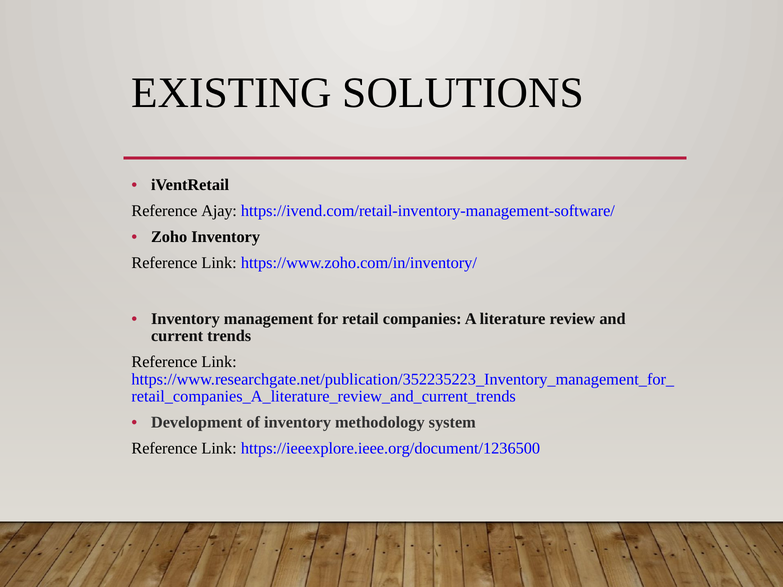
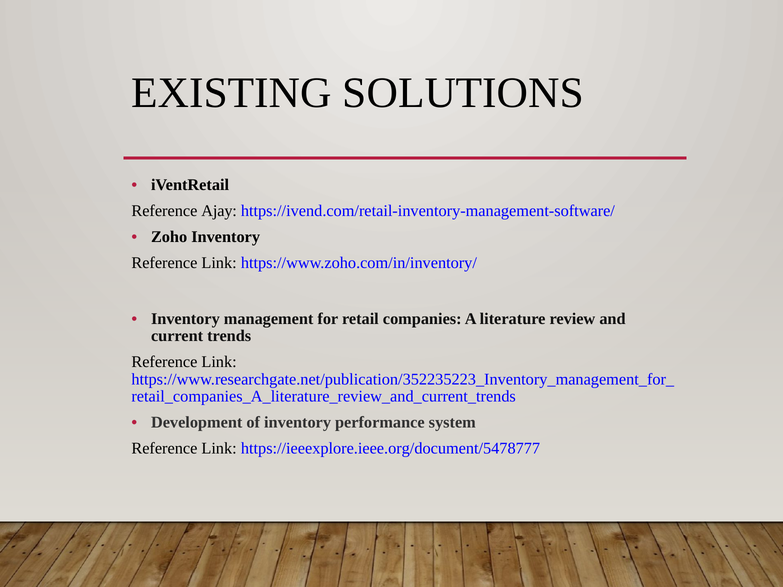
methodology: methodology -> performance
https://ieeexplore.ieee.org/document/1236500: https://ieeexplore.ieee.org/document/1236500 -> https://ieeexplore.ieee.org/document/5478777
